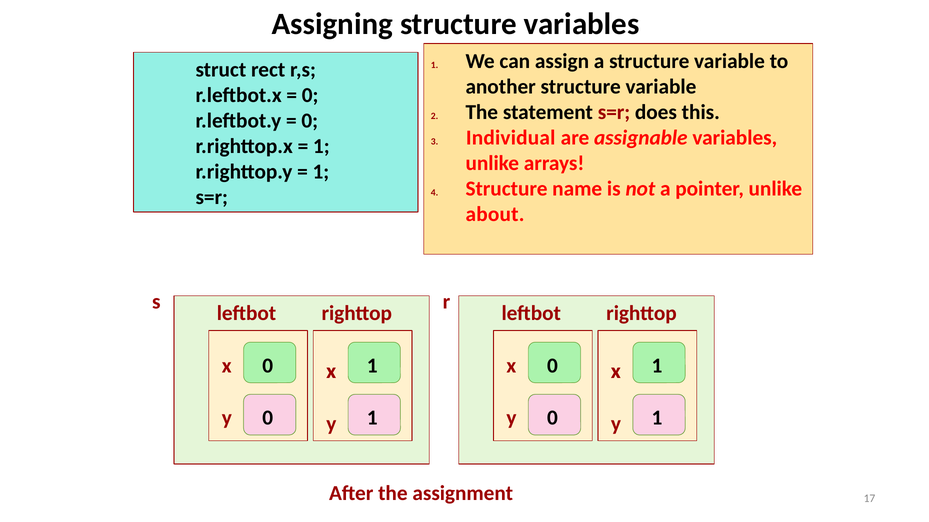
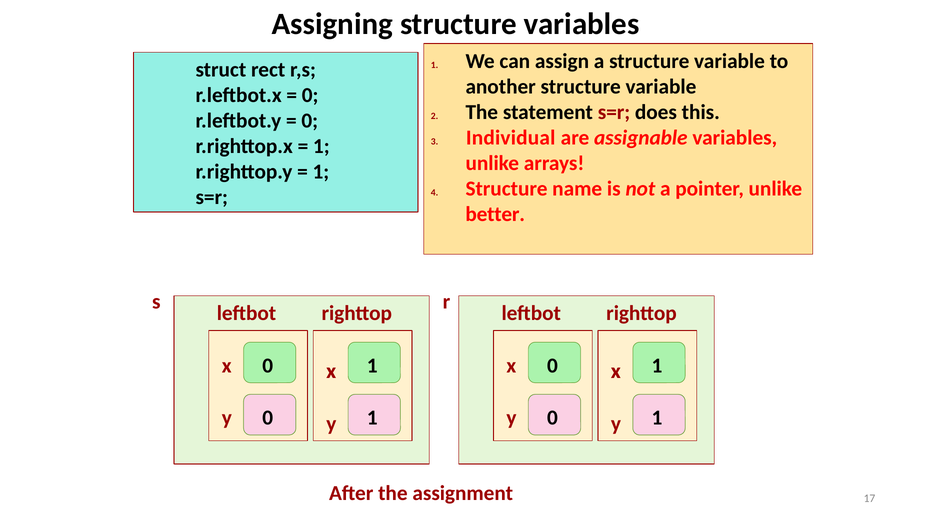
about: about -> better
